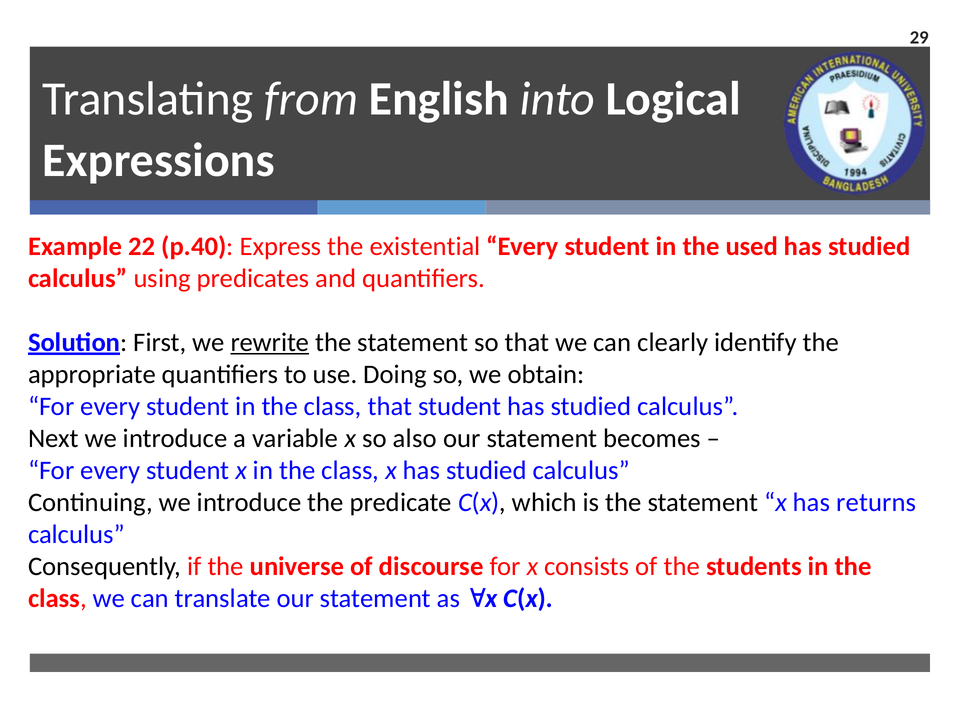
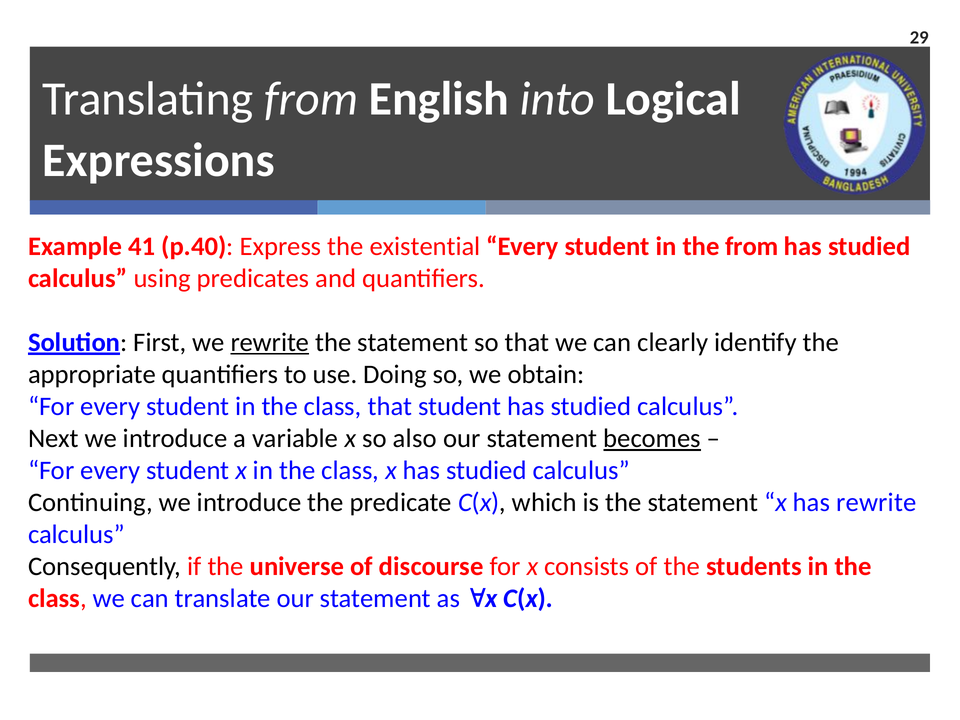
22: 22 -> 41
the used: used -> from
becomes underline: none -> present
has returns: returns -> rewrite
